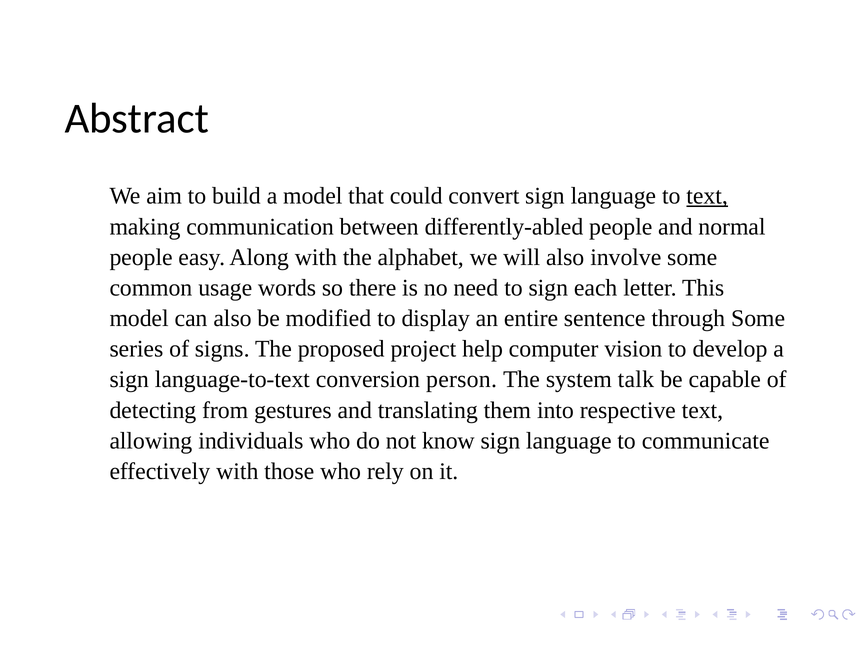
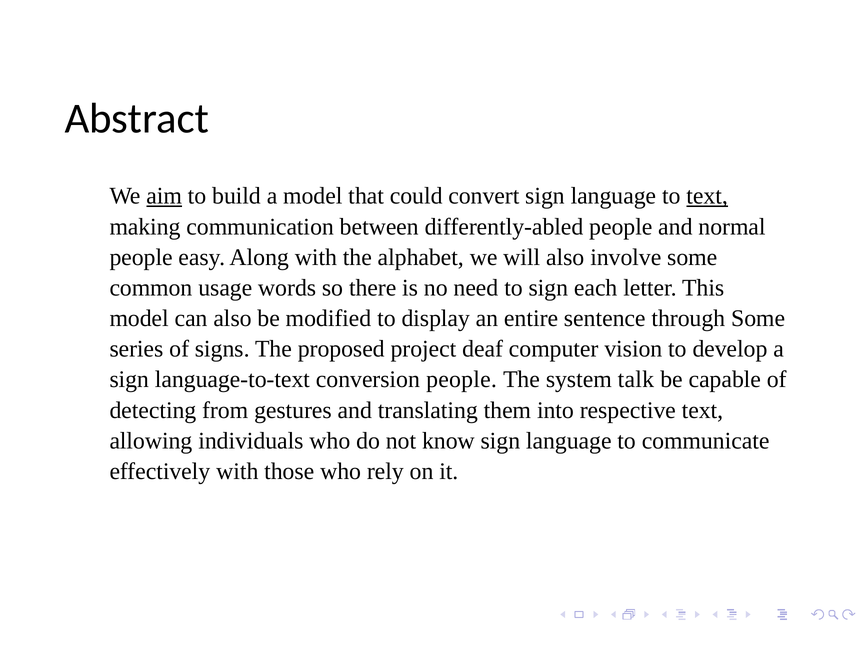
aim underline: none -> present
help: help -> deaf
conversion person: person -> people
